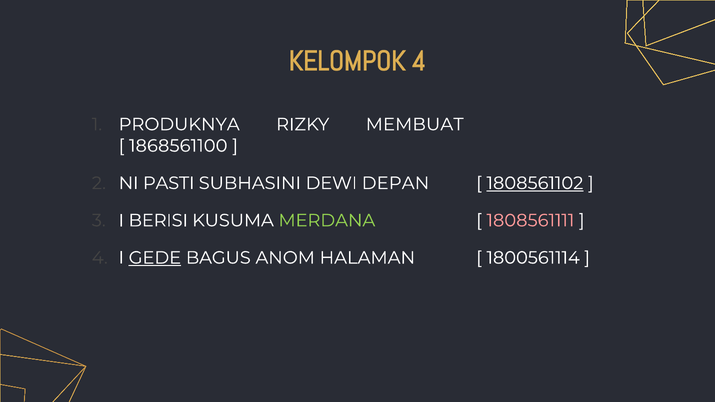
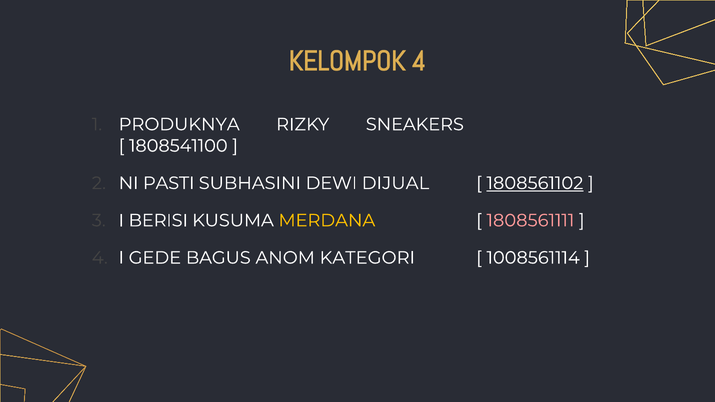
MEMBUAT: MEMBUAT -> SNEAKERS
1868561100: 1868561100 -> 1808541100
DEPAN: DEPAN -> DIJUAL
MERDANA colour: light green -> yellow
GEDE underline: present -> none
HALAMAN: HALAMAN -> KATEGORI
1800561114: 1800561114 -> 1008561114
